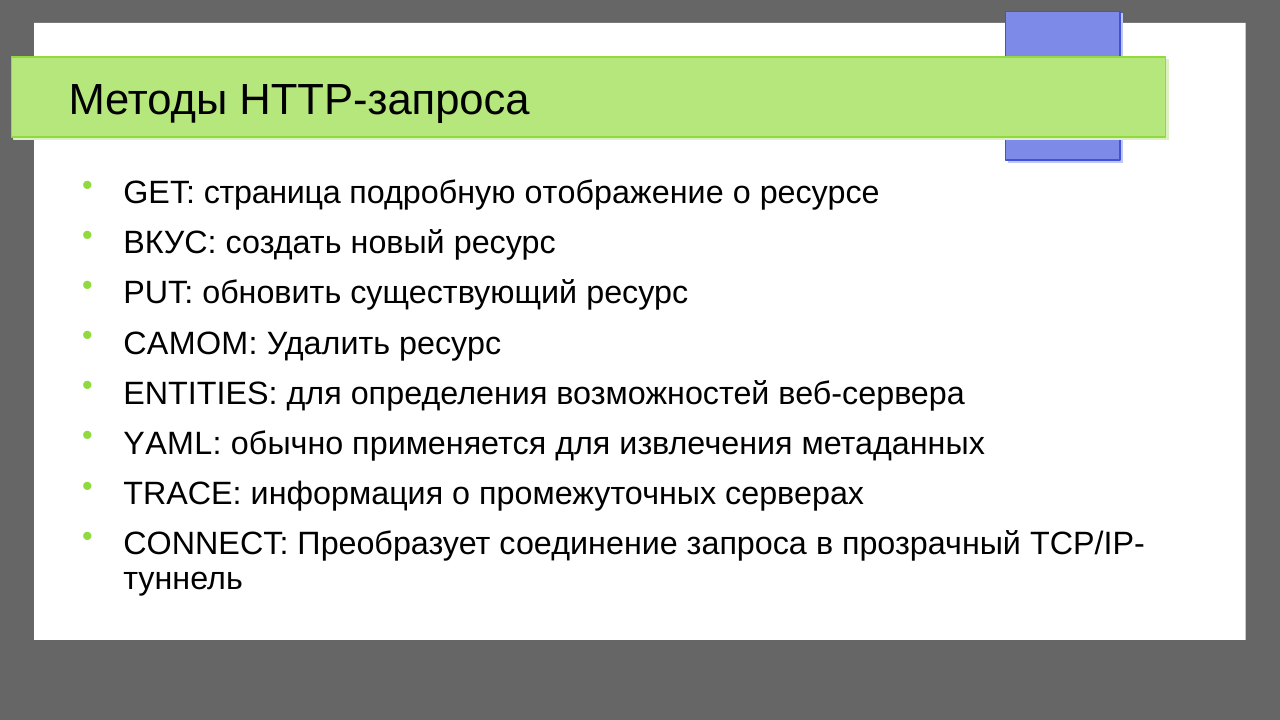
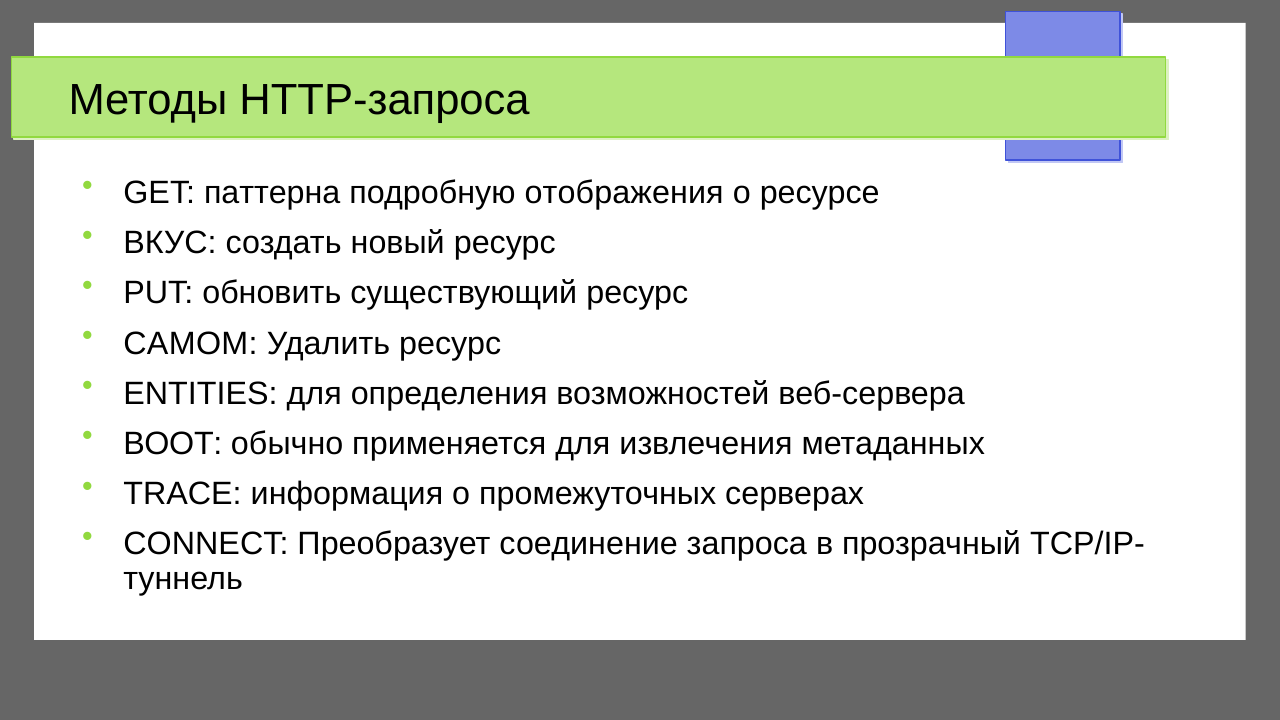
cтраница: cтраница -> паттерна
отображение: отображение -> отображения
YAML: YAML -> BOOT
